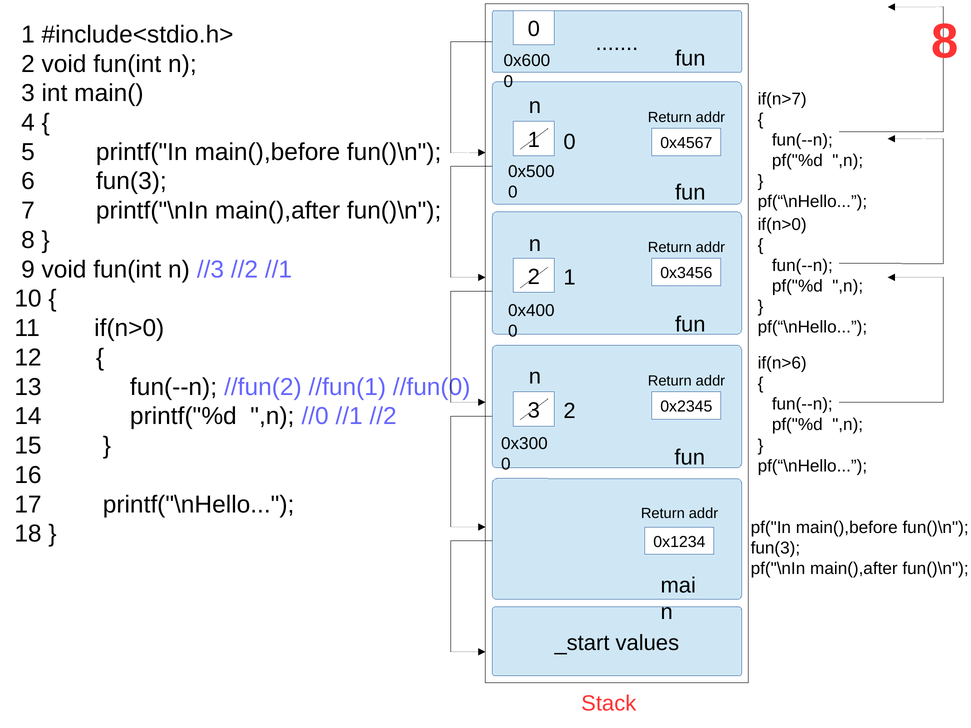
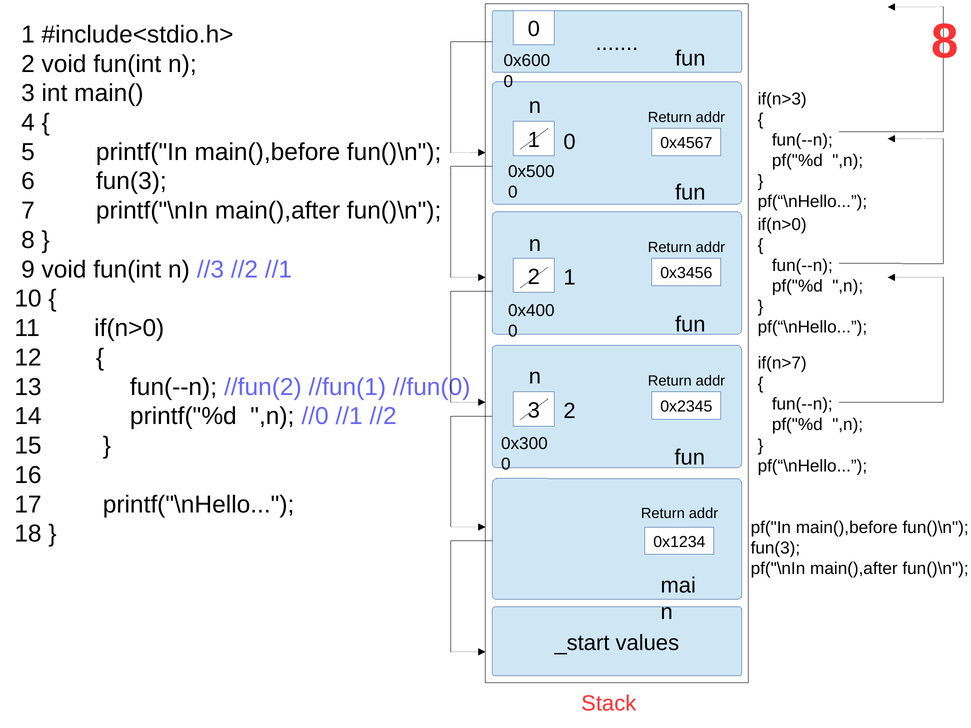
if(n>7: if(n>7 -> if(n>3
if(n>6: if(n>6 -> if(n>7
